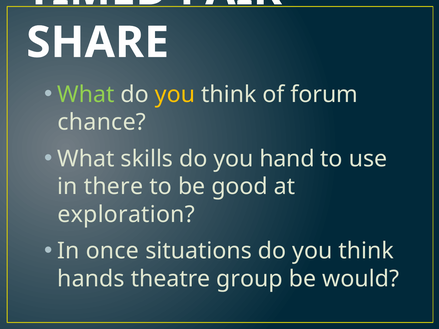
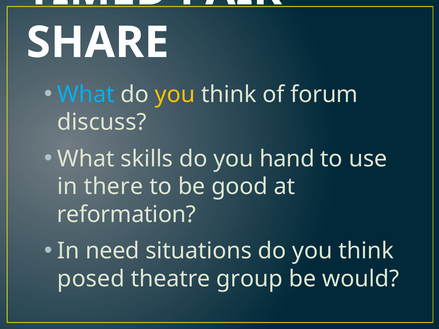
What at (86, 95) colour: light green -> light blue
chance: chance -> discuss
exploration: exploration -> reformation
once: once -> need
hands: hands -> posed
